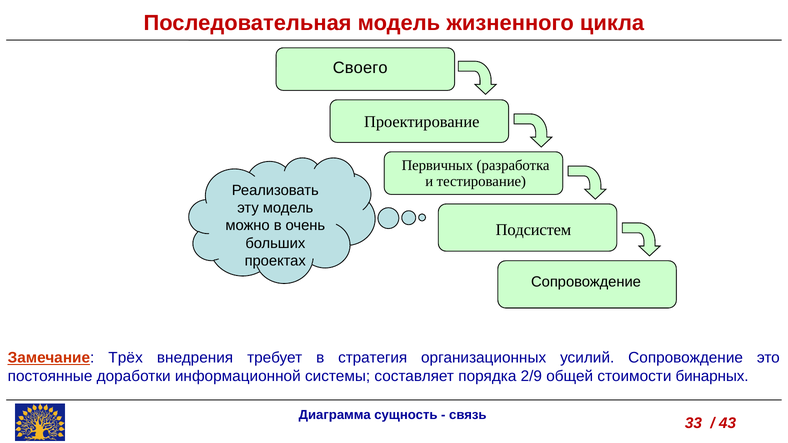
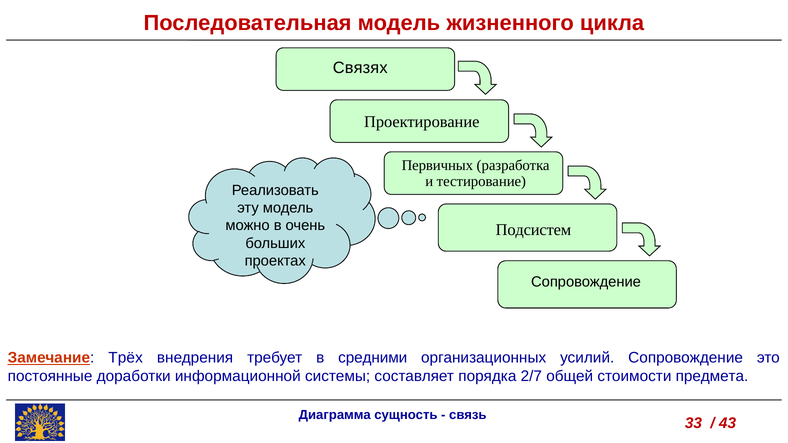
Своего: Своего -> Связях
стратегия: стратегия -> средними
2/9: 2/9 -> 2/7
бинарных: бинарных -> предмета
